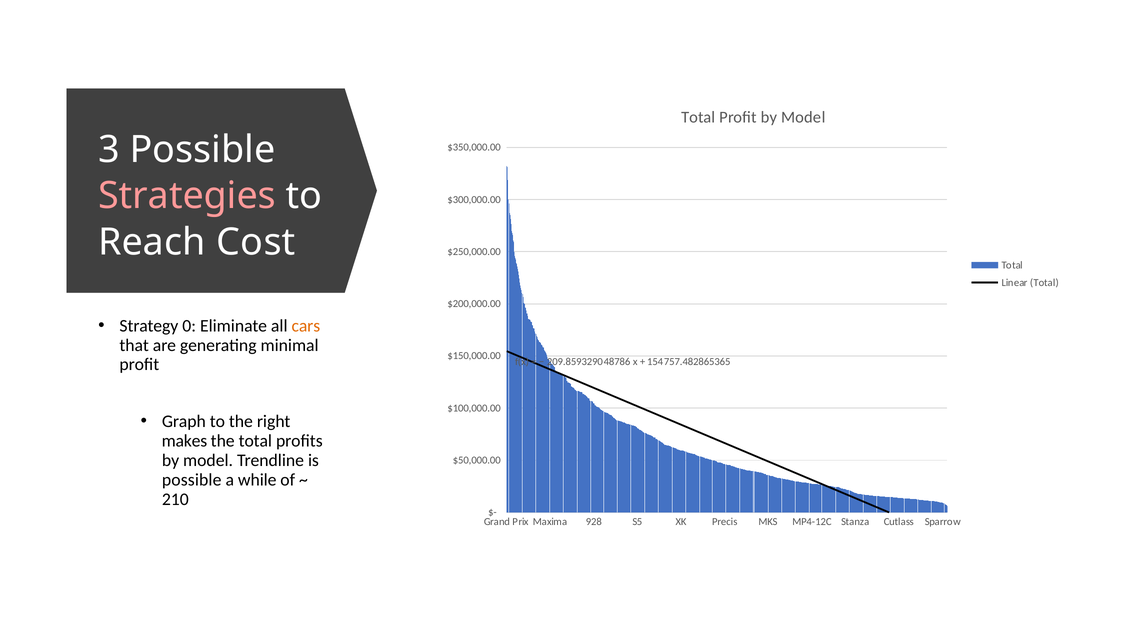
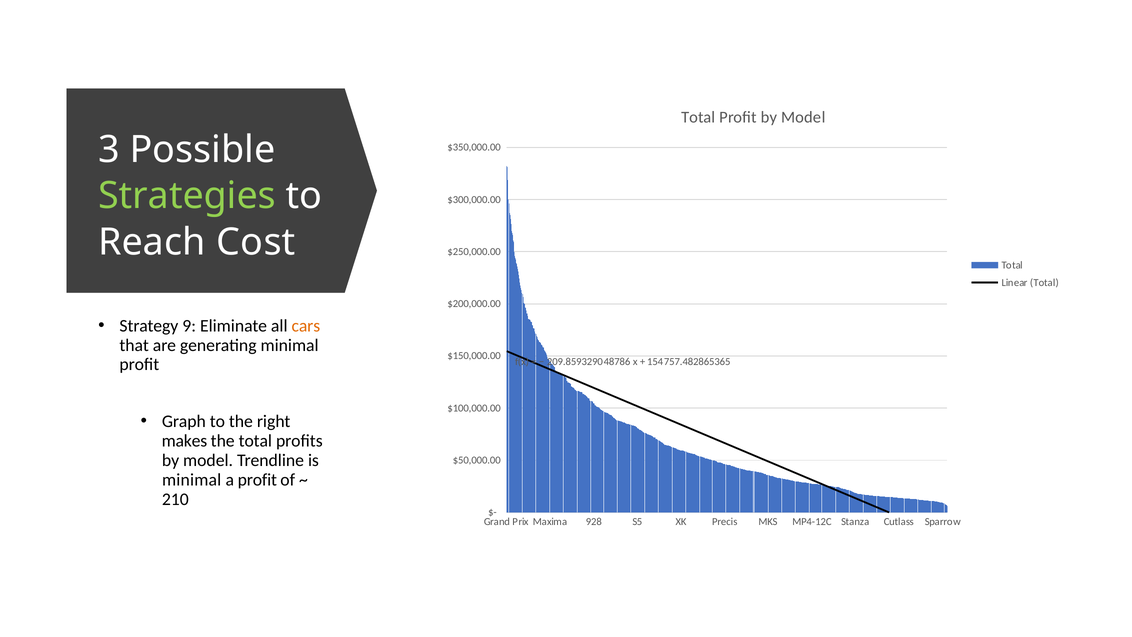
Strategies colour: pink -> light green
0: 0 -> 9
possible at (192, 480): possible -> minimal
a while: while -> profit
